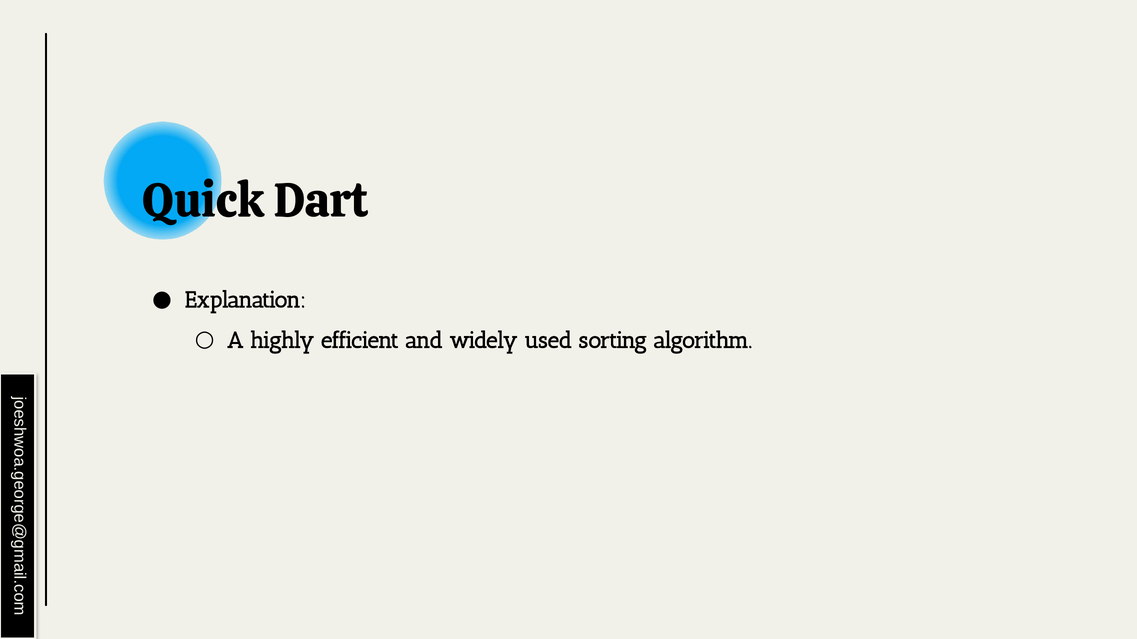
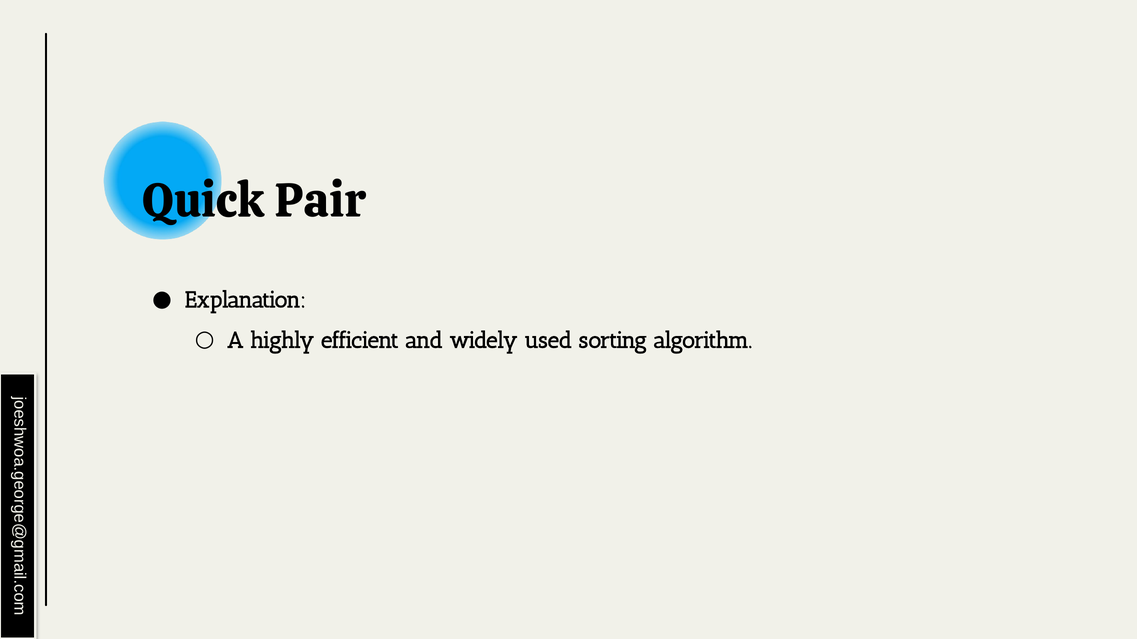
Dart: Dart -> Pair
